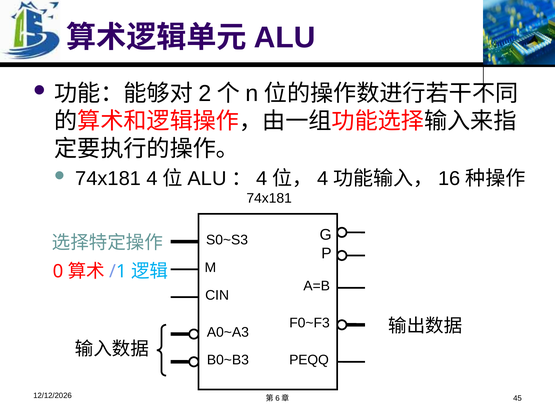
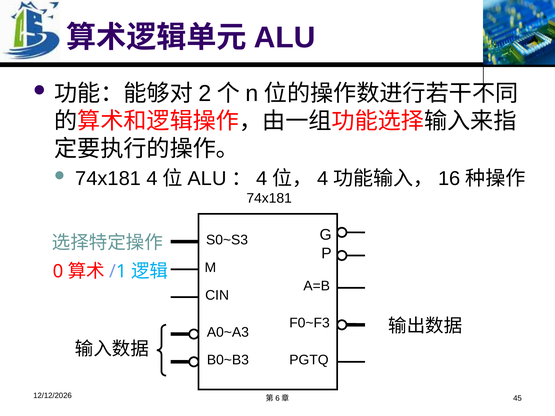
PEQQ: PEQQ -> PGTQ
